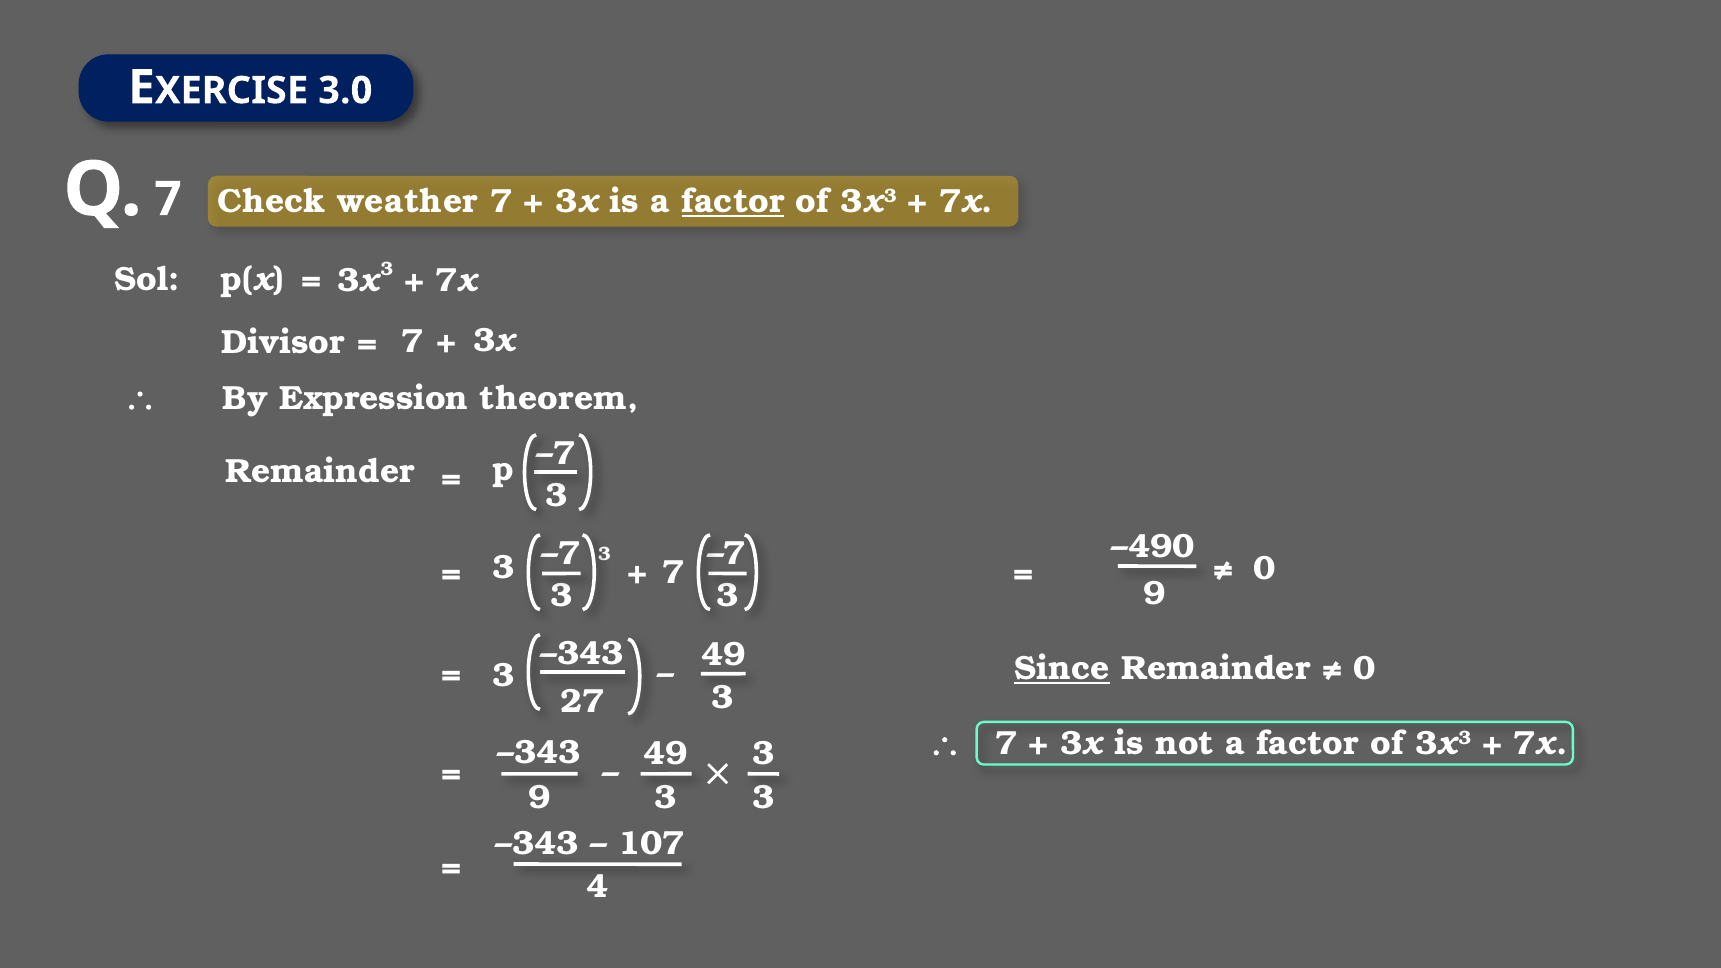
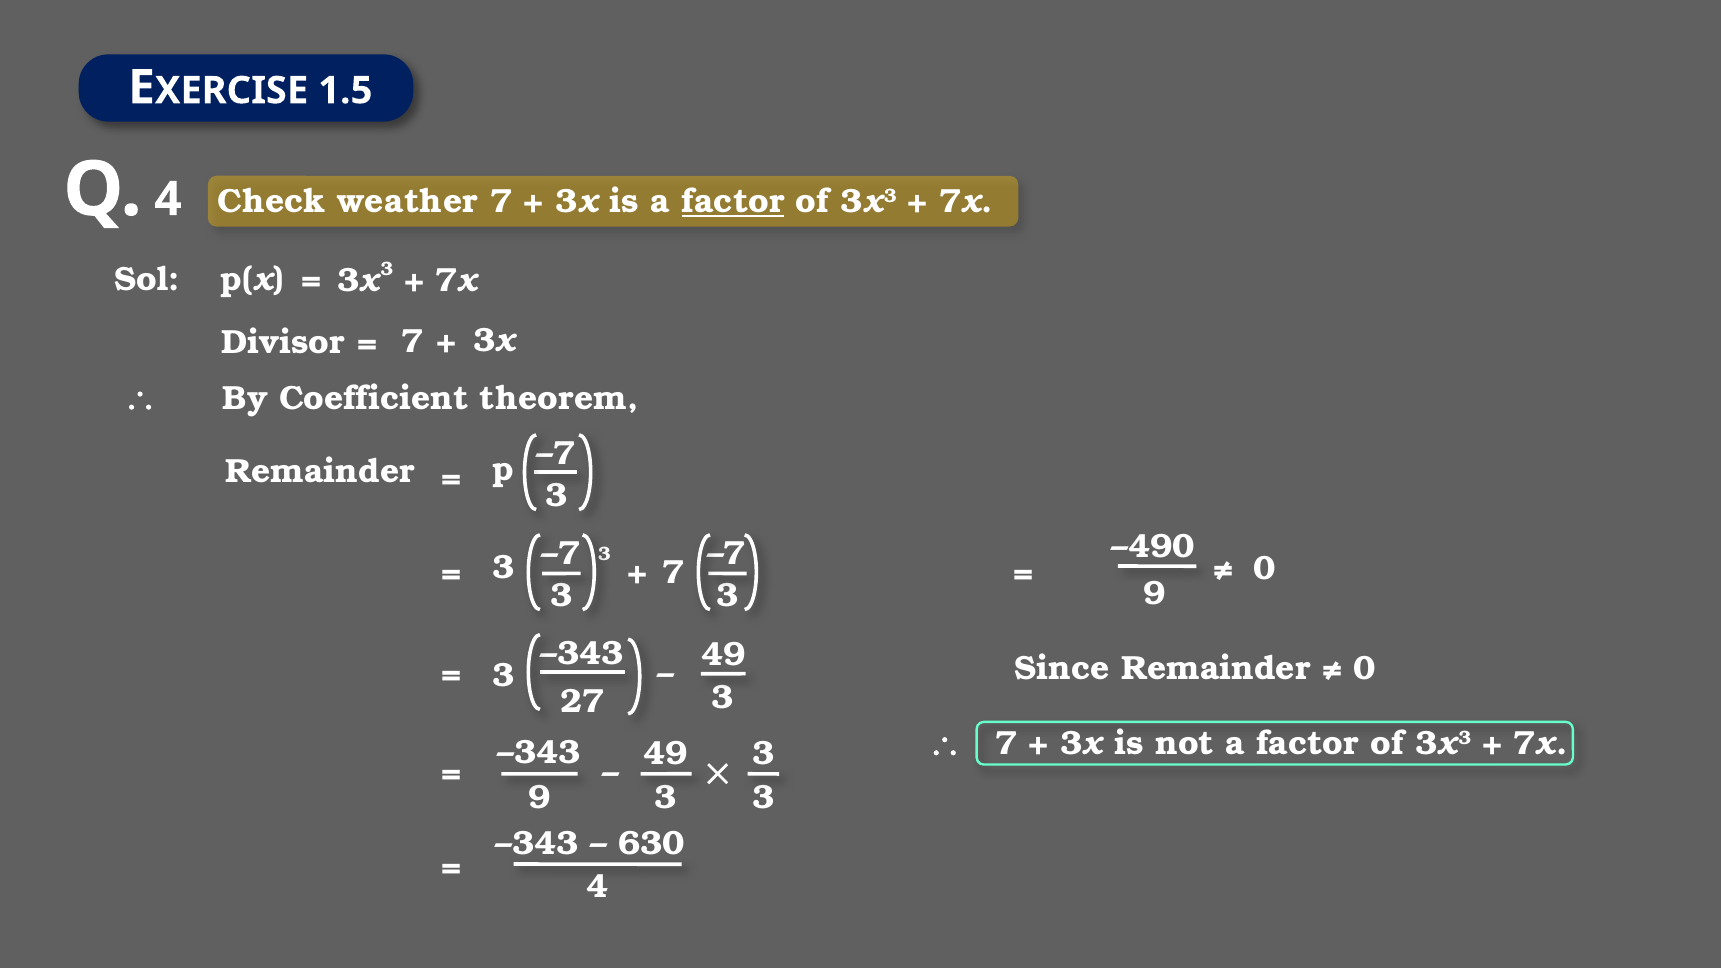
3.0: 3.0 -> 1.5
Q 7: 7 -> 4
Expression: Expression -> Coefficient
Since underline: present -> none
107: 107 -> 630
